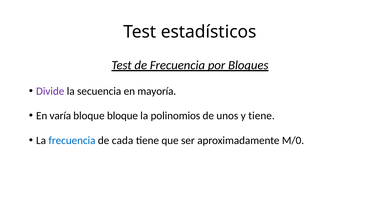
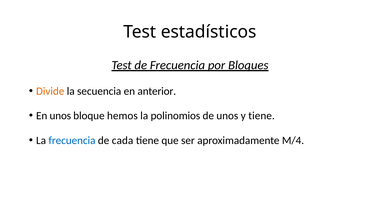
Divide colour: purple -> orange
mayoría: mayoría -> anterior
En varía: varía -> unos
bloque bloque: bloque -> hemos
M/0: M/0 -> M/4
